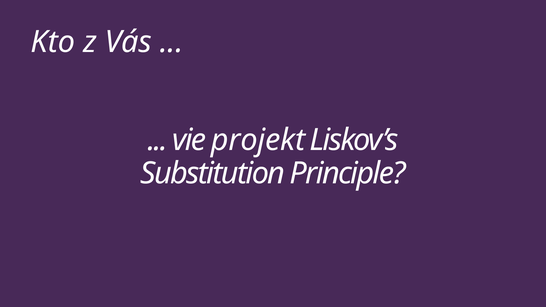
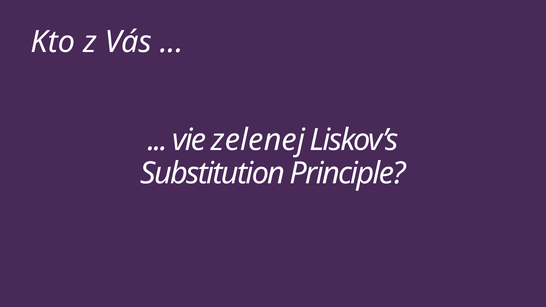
projekt: projekt -> zelenej
